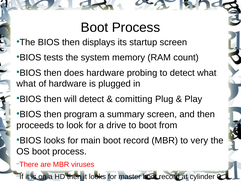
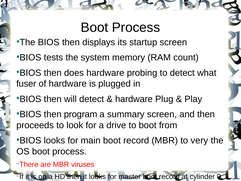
what at (26, 84): what -> fuser
comitting at (134, 99): comitting -> hardware
